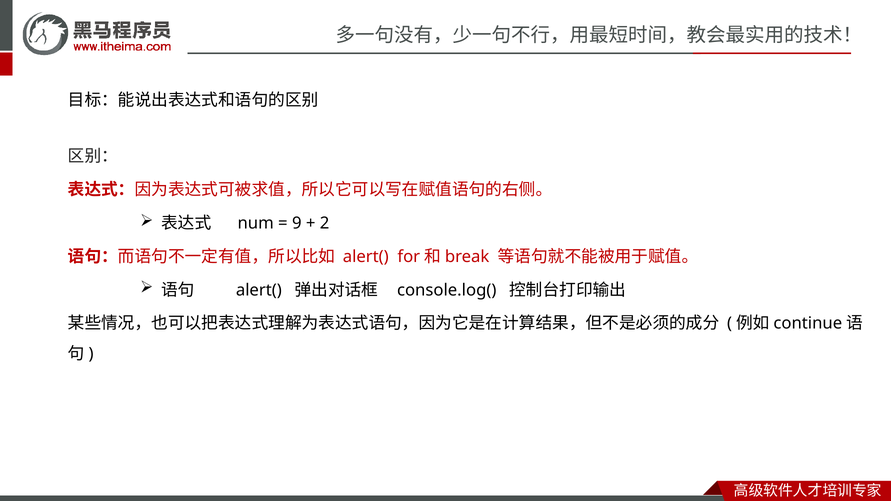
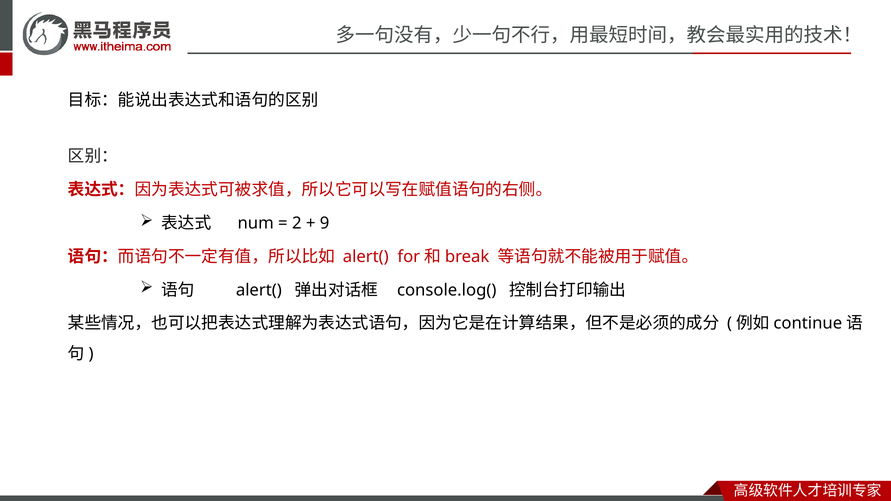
9: 9 -> 2
2: 2 -> 9
